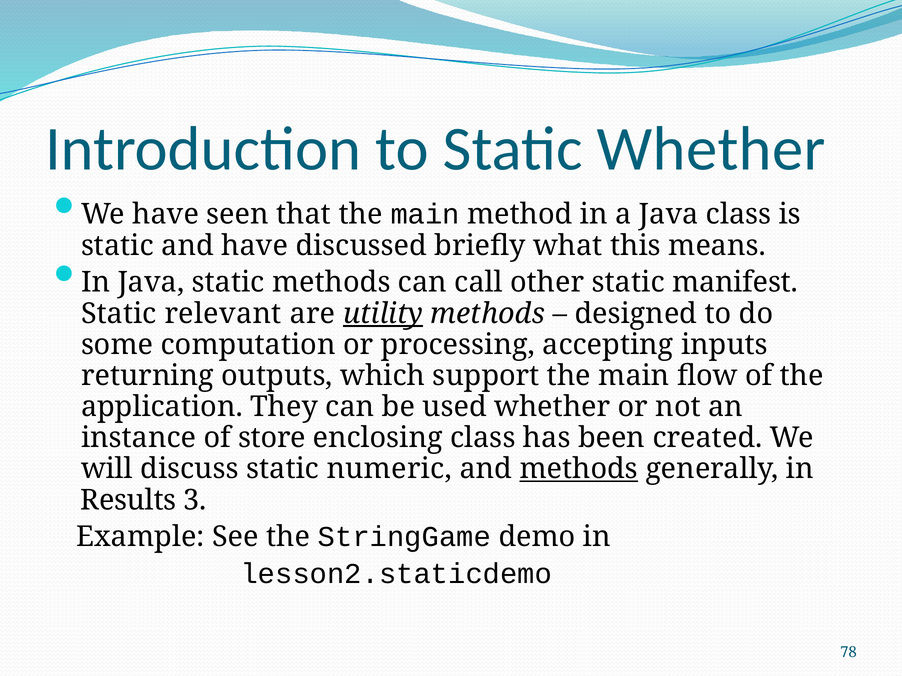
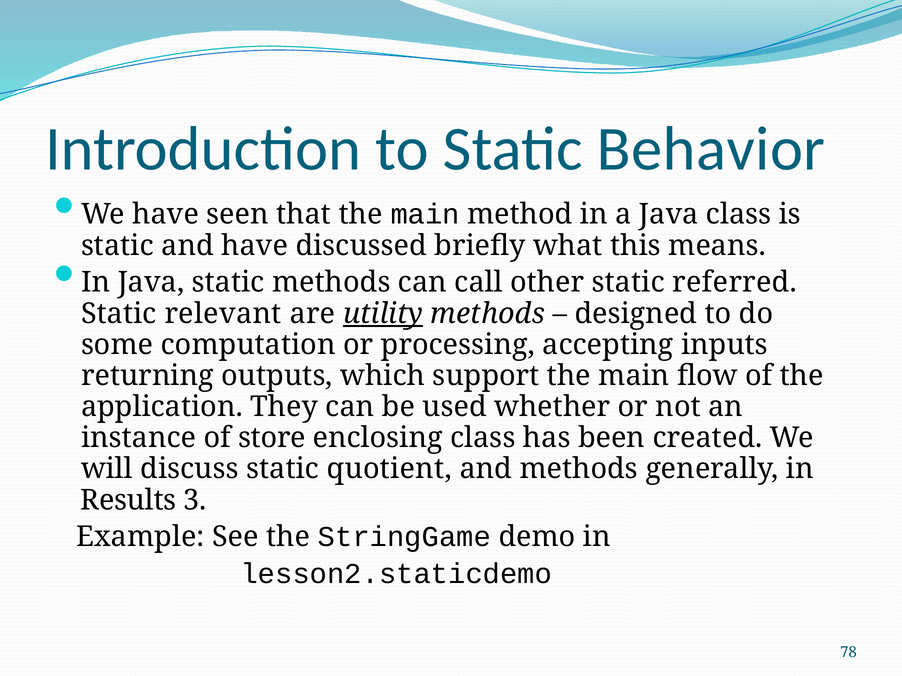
Static Whether: Whether -> Behavior
manifest: manifest -> referred
numeric: numeric -> quotient
methods at (579, 469) underline: present -> none
